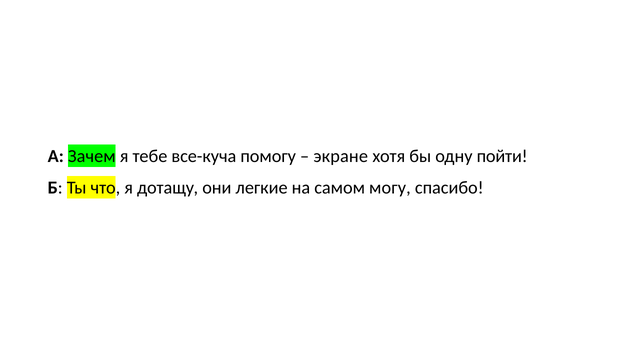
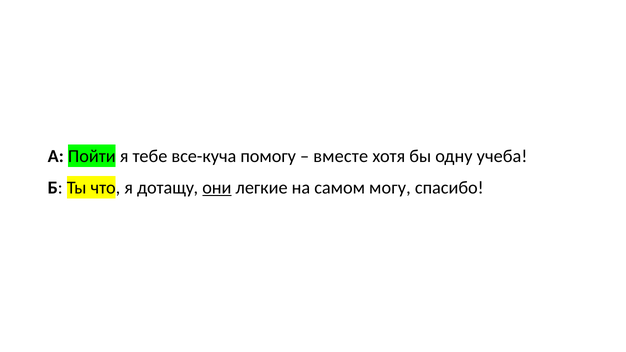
Зачем: Зачем -> Пойти
экране: экране -> вместе
пойти: пойти -> учеба
они underline: none -> present
